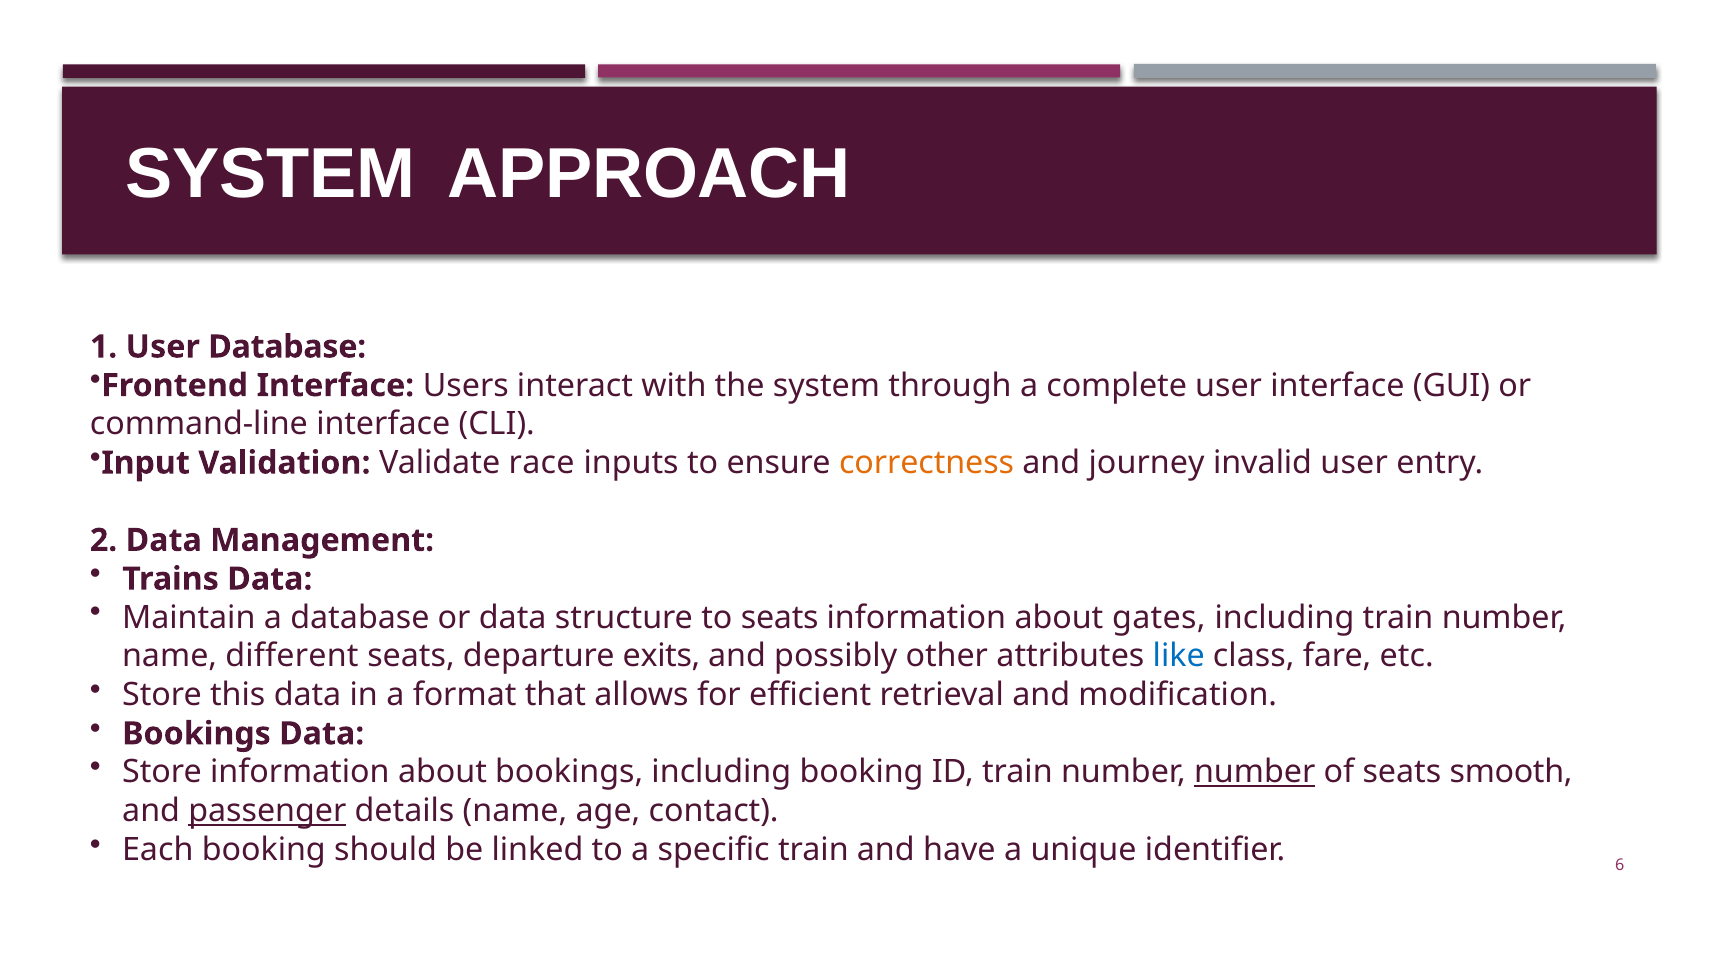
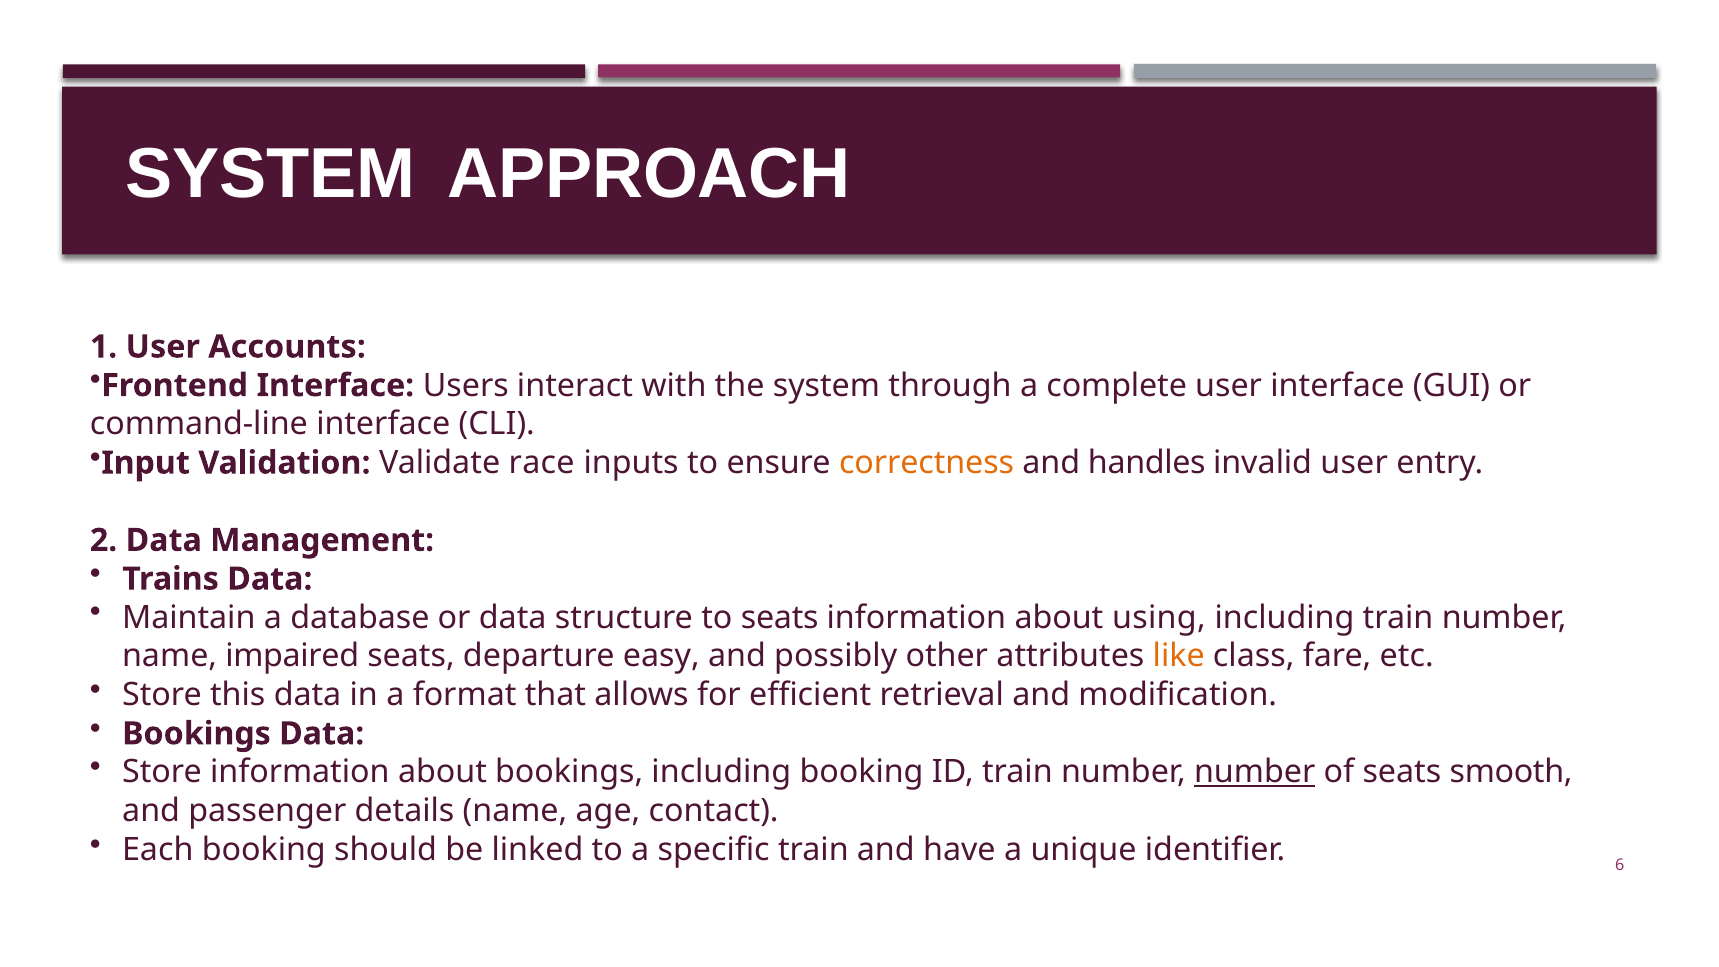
User Database: Database -> Accounts
journey: journey -> handles
gates: gates -> using
different: different -> impaired
exits: exits -> easy
like colour: blue -> orange
passenger underline: present -> none
